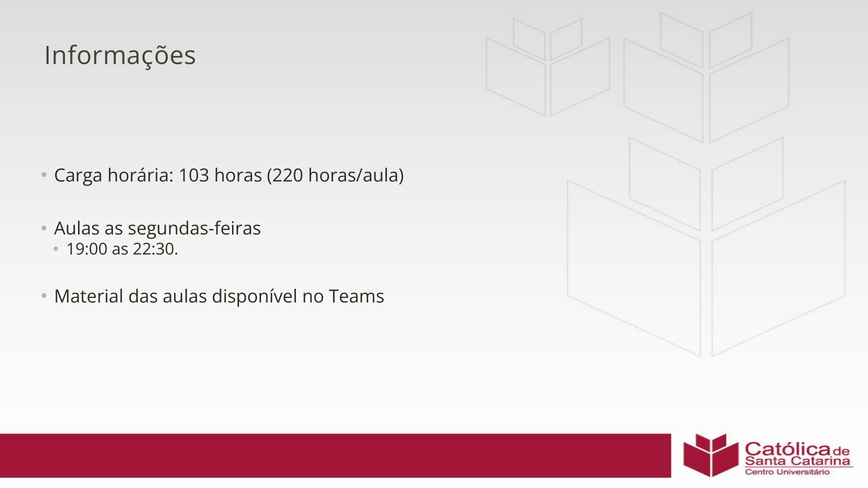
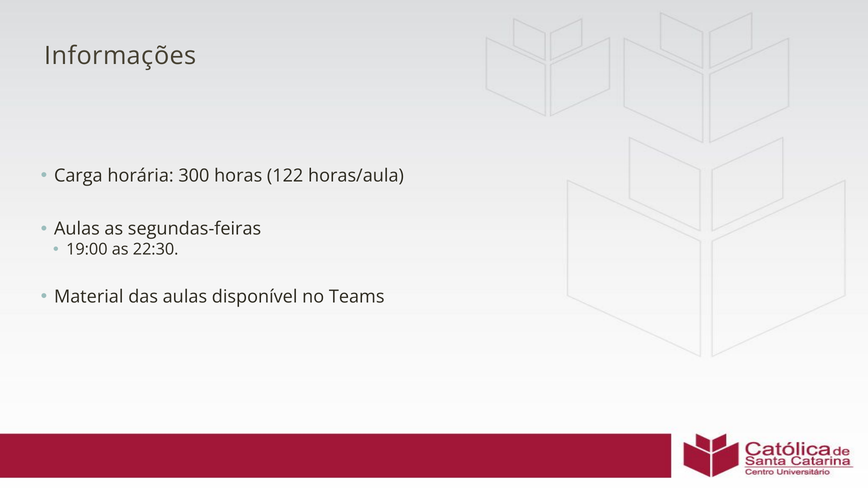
103: 103 -> 300
220: 220 -> 122
